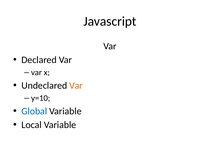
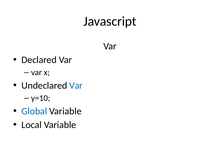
Var at (76, 86) colour: orange -> blue
